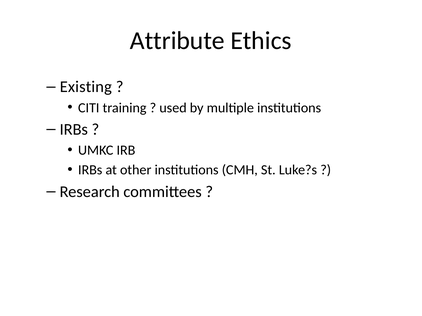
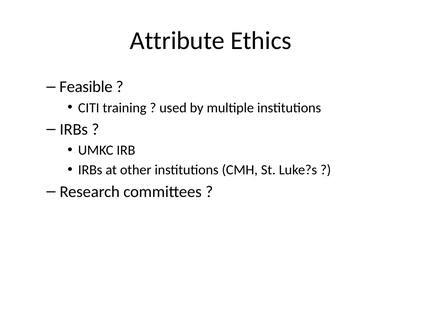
Existing: Existing -> Feasible
